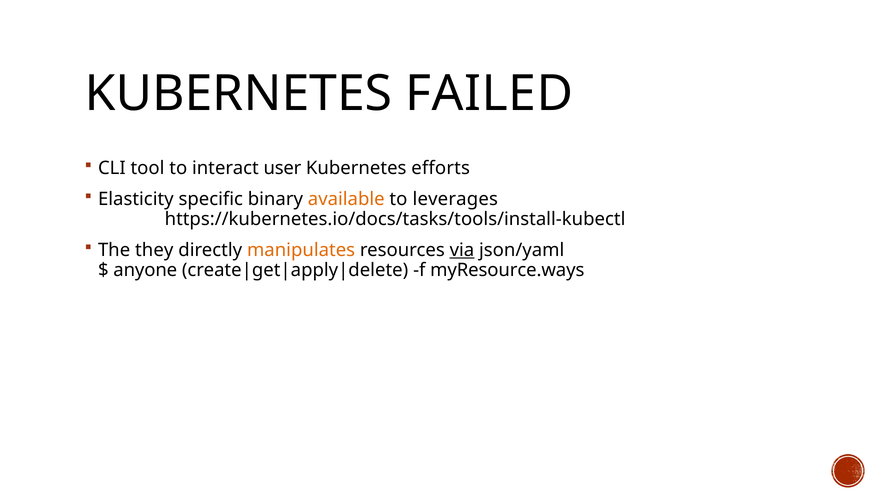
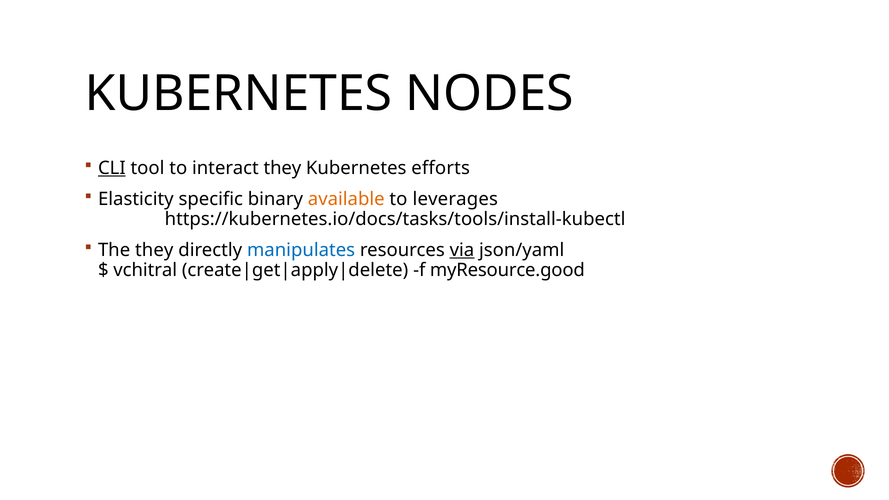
FAILED: FAILED -> NODES
CLI underline: none -> present
interact user: user -> they
manipulates colour: orange -> blue
anyone: anyone -> vchitral
myResource.ways: myResource.ways -> myResource.good
